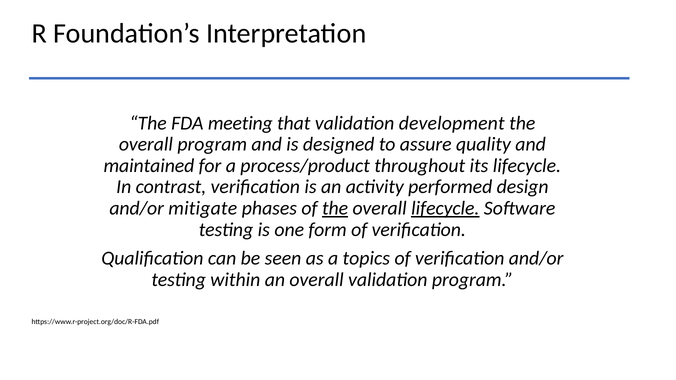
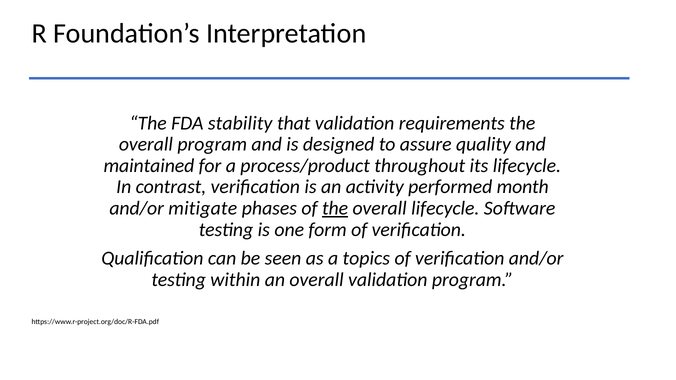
meeting: meeting -> stability
development: development -> requirements
design: design -> month
lifecycle at (445, 208) underline: present -> none
